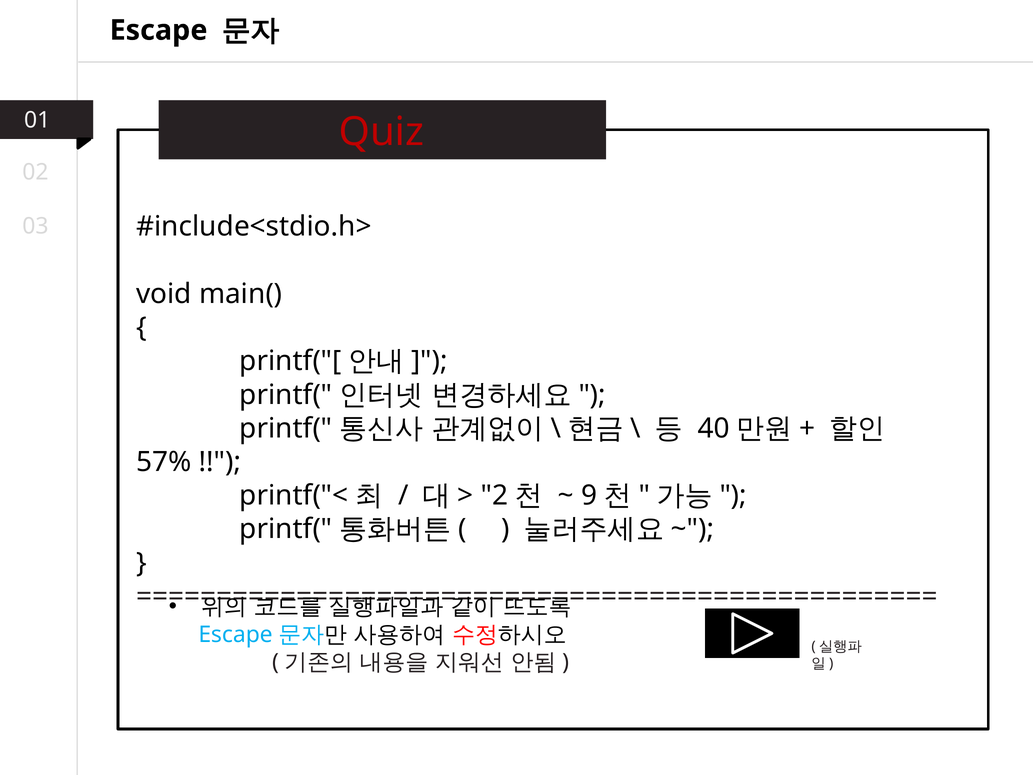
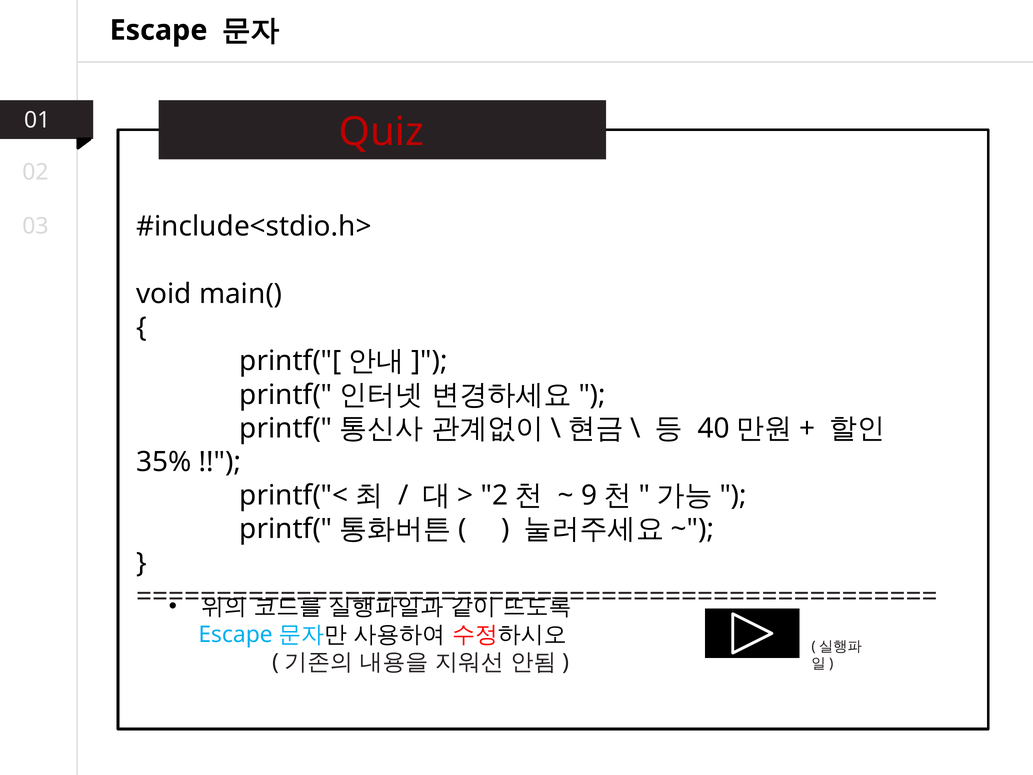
57%: 57% -> 35%
